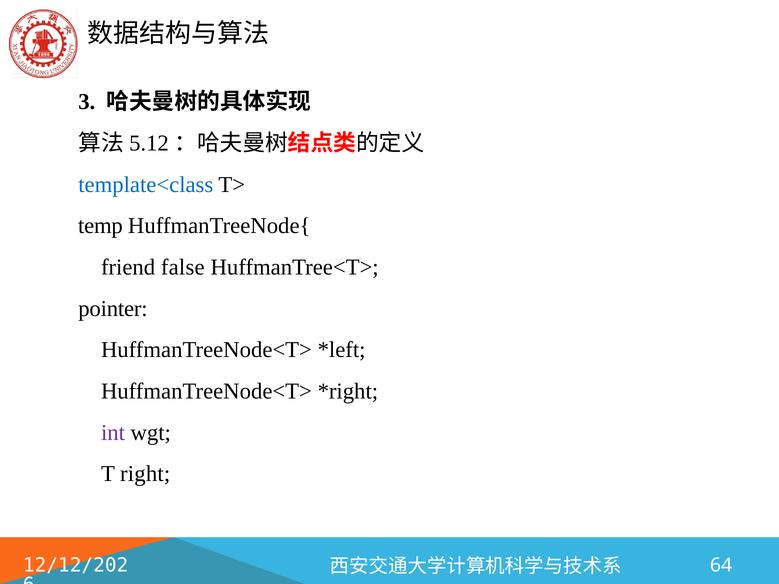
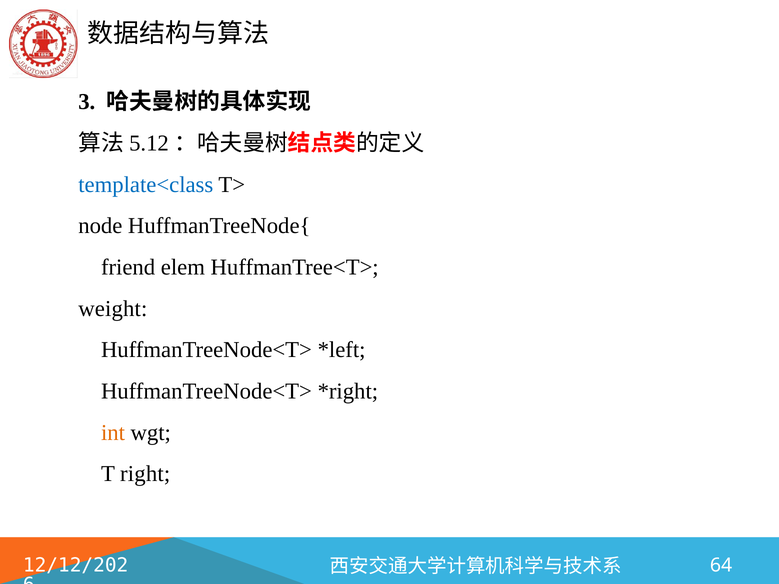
temp: temp -> node
false: false -> elem
pointer: pointer -> weight
int colour: purple -> orange
